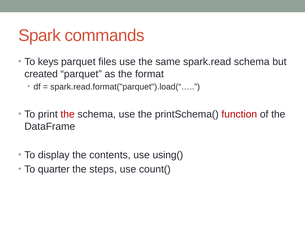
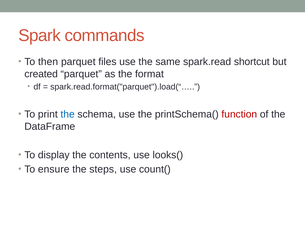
keys: keys -> then
spark.read schema: schema -> shortcut
the at (68, 114) colour: red -> blue
using(: using( -> looks(
quarter: quarter -> ensure
